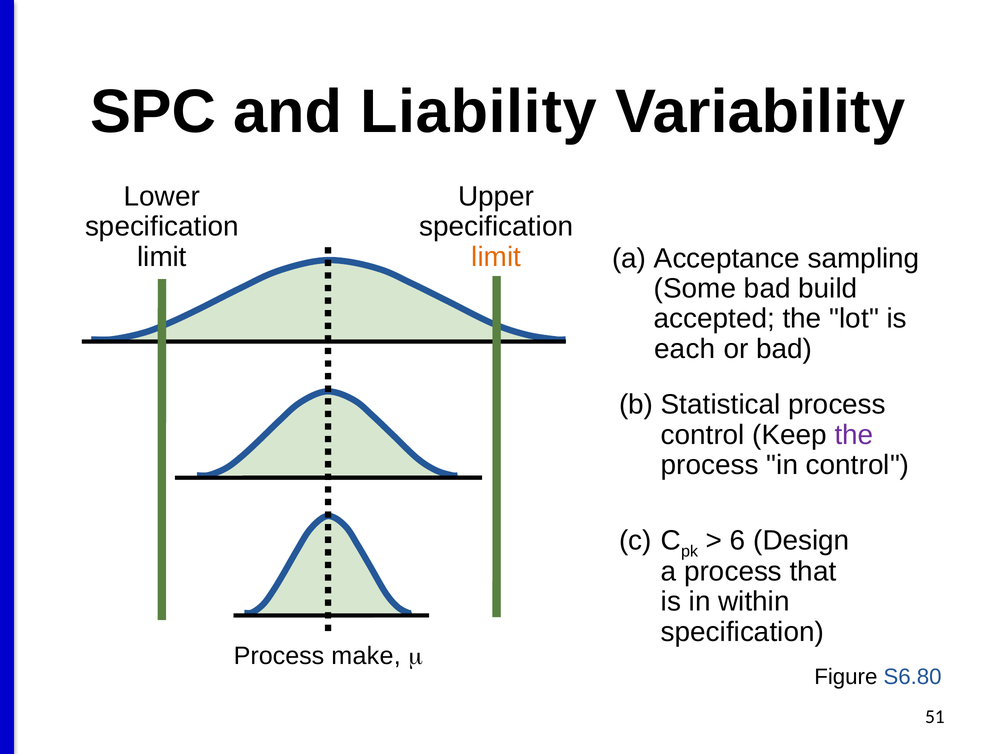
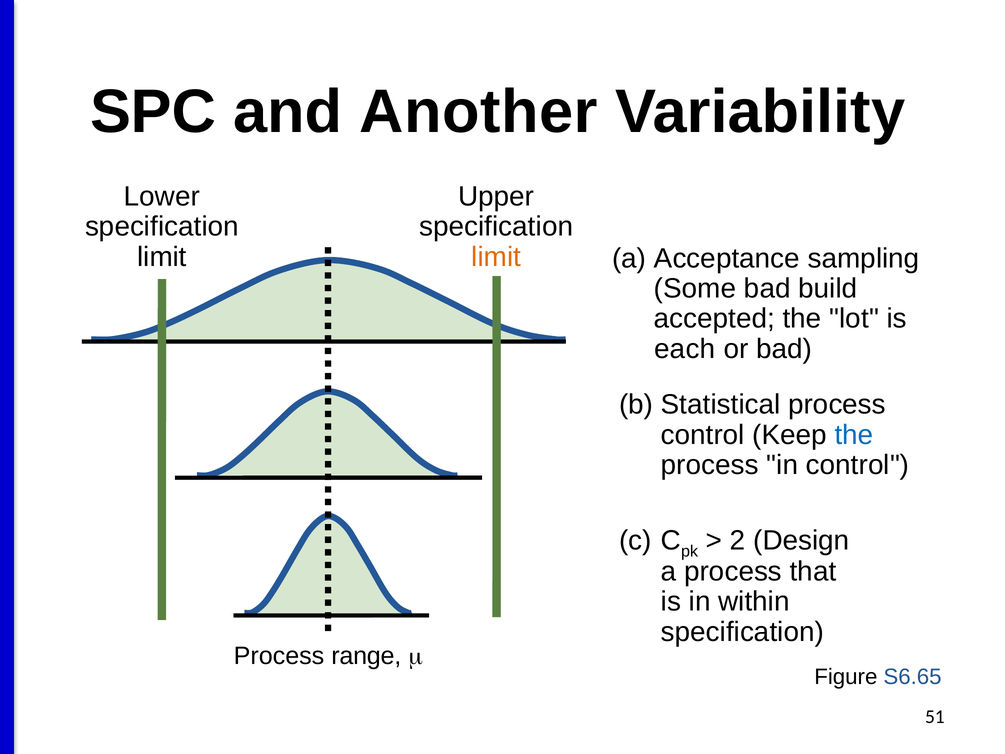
Liability: Liability -> Another
the at (854, 435) colour: purple -> blue
6: 6 -> 2
make: make -> range
S6.80: S6.80 -> S6.65
